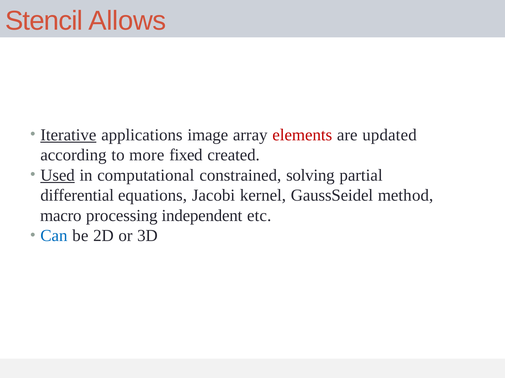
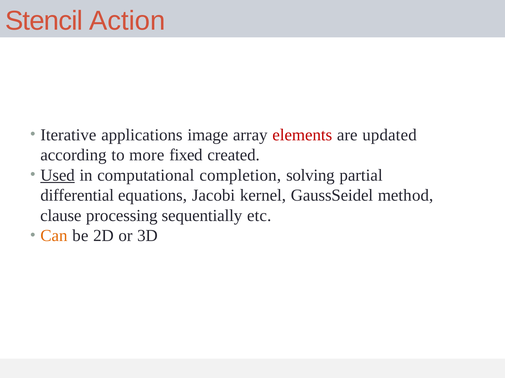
Allows: Allows -> Action
Iterative underline: present -> none
constrained: constrained -> completion
macro: macro -> clause
independent: independent -> sequentially
Can colour: blue -> orange
